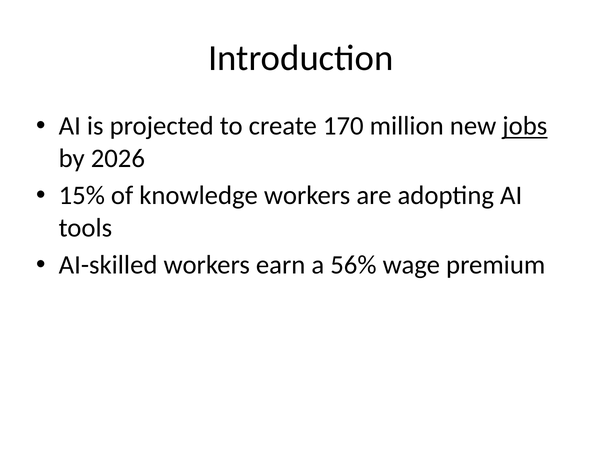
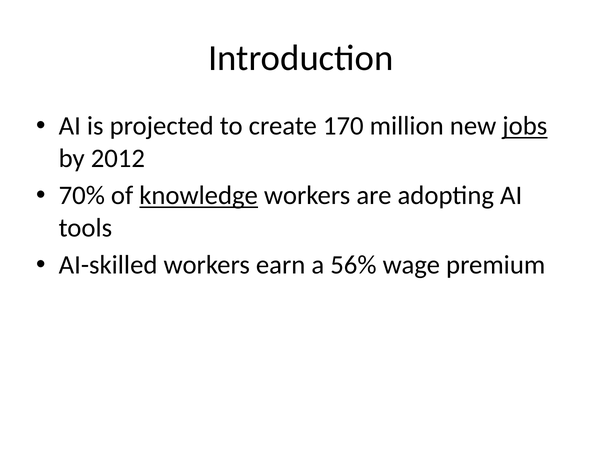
2026: 2026 -> 2012
15%: 15% -> 70%
knowledge underline: none -> present
